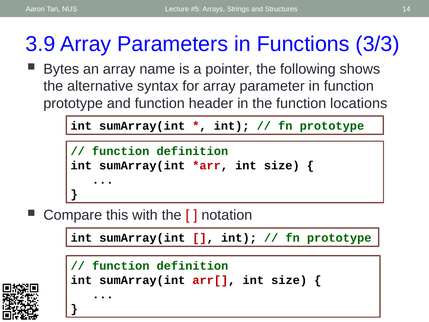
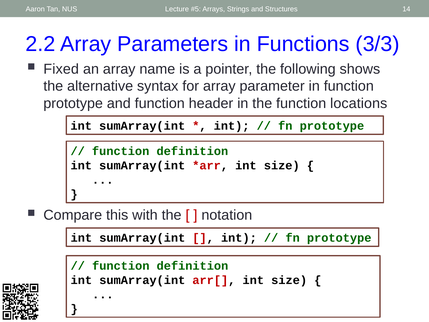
3.9: 3.9 -> 2.2
Bytes: Bytes -> Fixed
